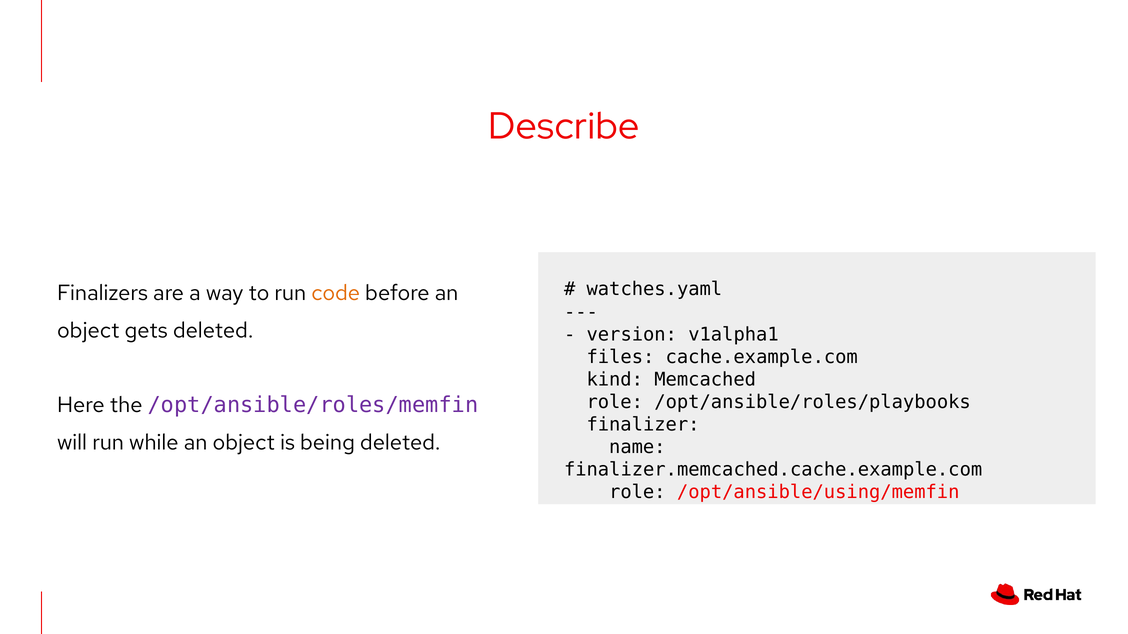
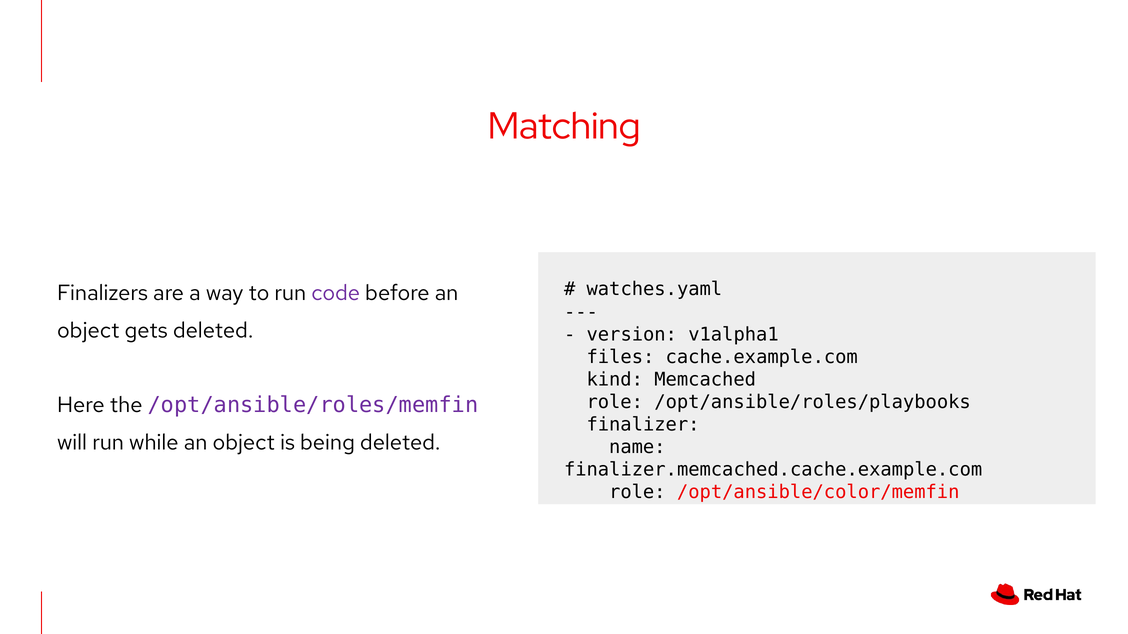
Describe: Describe -> Matching
code colour: orange -> purple
/opt/ansible/using/memfin: /opt/ansible/using/memfin -> /opt/ansible/color/memfin
